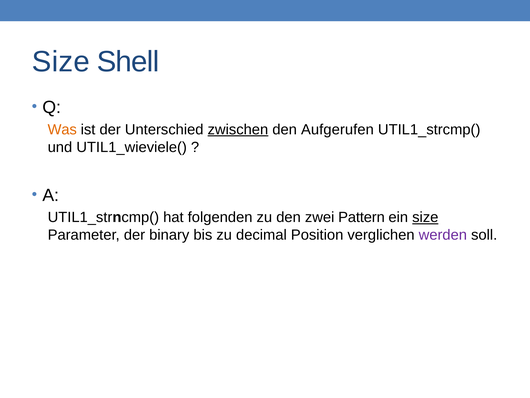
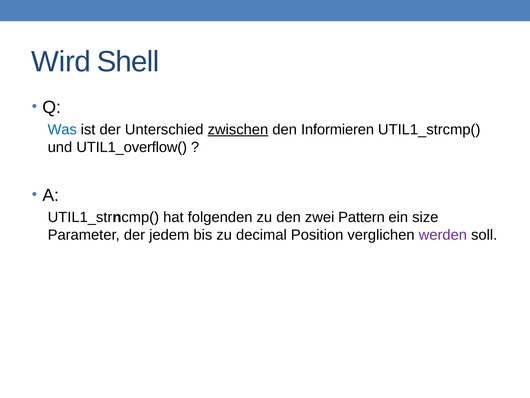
Size at (61, 62): Size -> Wird
Was colour: orange -> blue
Aufgerufen: Aufgerufen -> Informieren
UTIL1_wieviele(: UTIL1_wieviele( -> UTIL1_overflow(
size at (425, 217) underline: present -> none
binary: binary -> jedem
